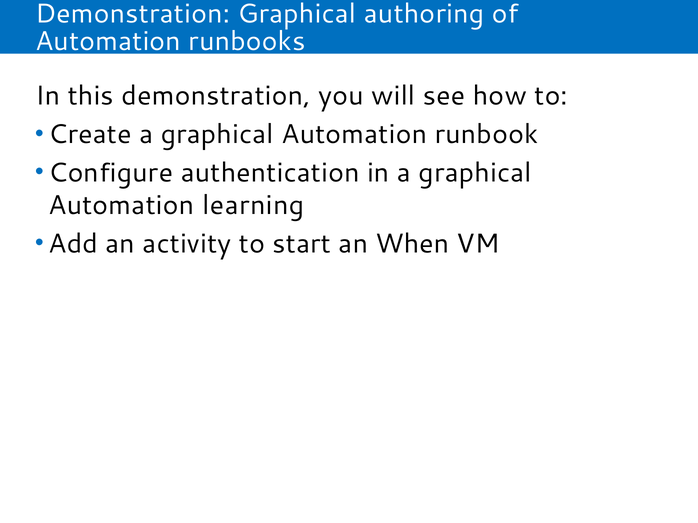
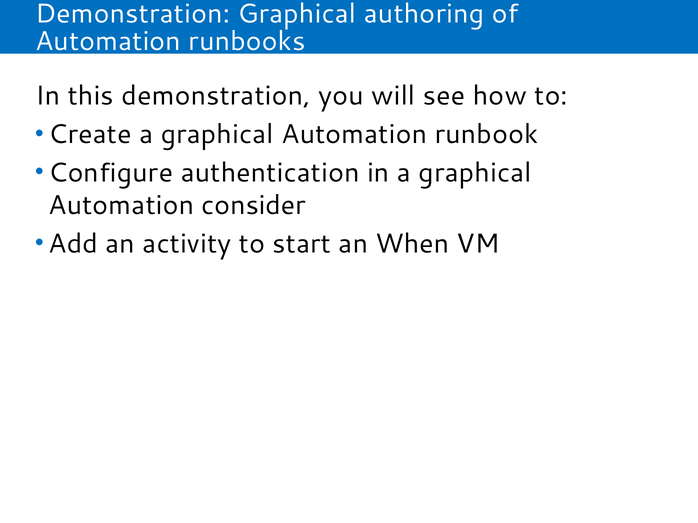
learning: learning -> consider
